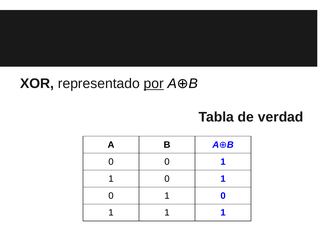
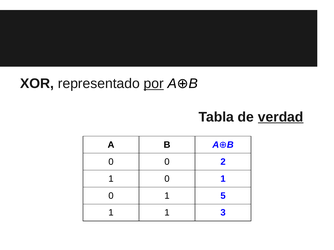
verdad underline: none -> present
0 0 1: 1 -> 2
0 at (223, 196): 0 -> 5
1 1 1: 1 -> 3
